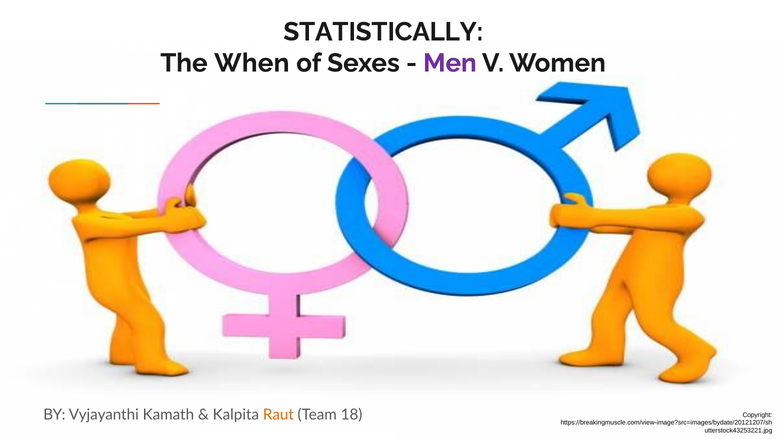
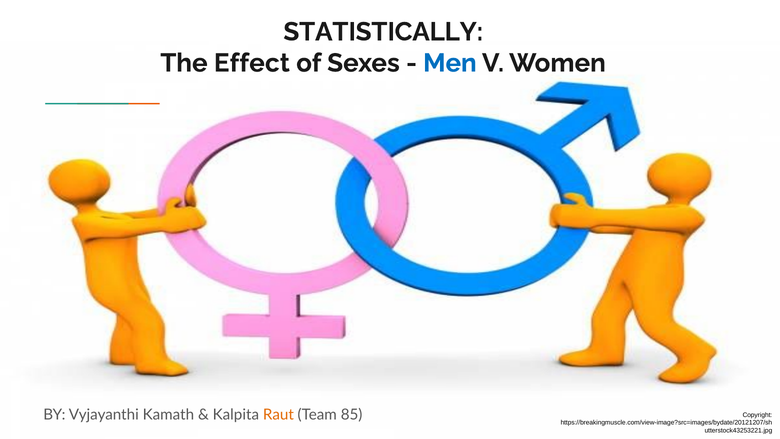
When: When -> Effect
Men colour: purple -> blue
18: 18 -> 85
